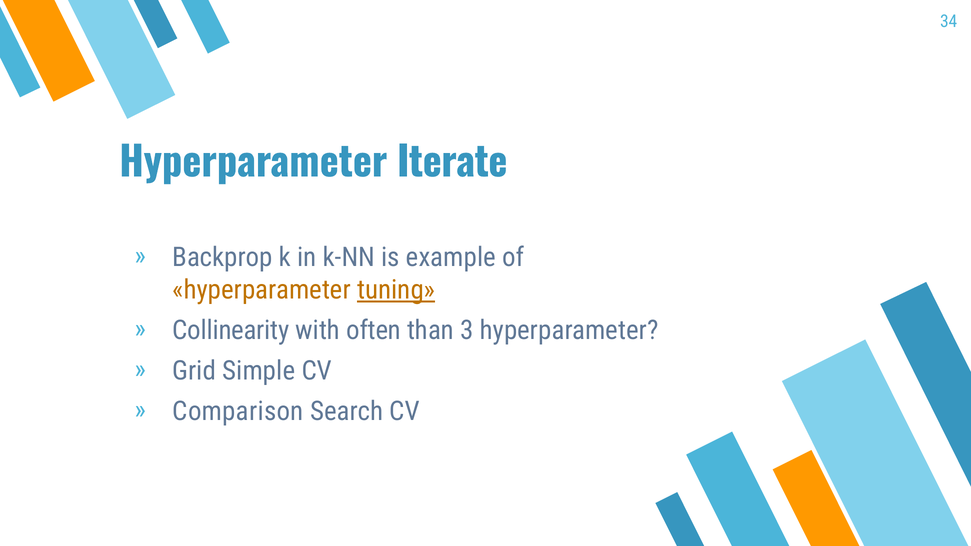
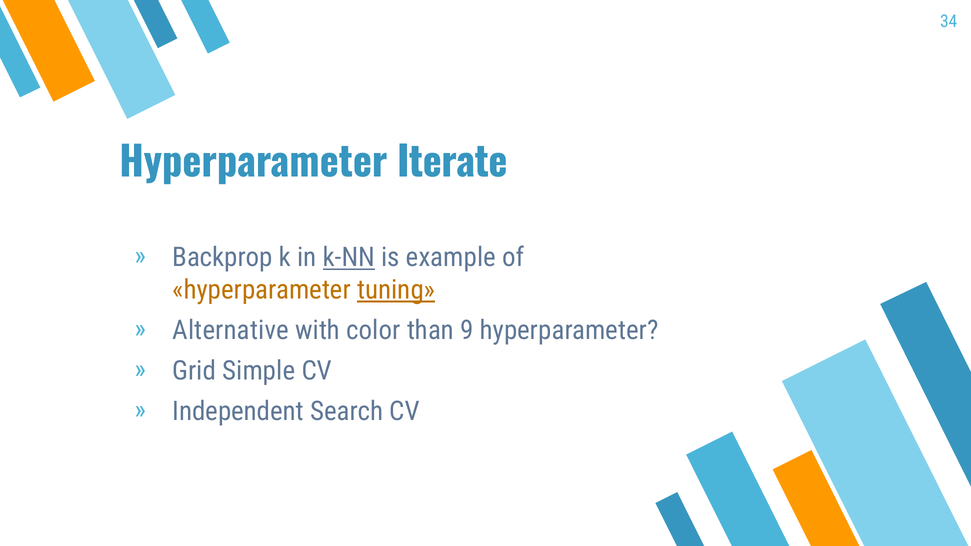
k-NN underline: none -> present
Collinearity: Collinearity -> Alternative
often: often -> color
3: 3 -> 9
Comparison: Comparison -> Independent
